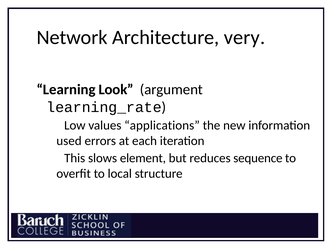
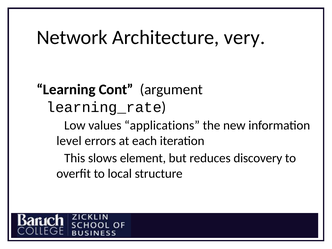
Look: Look -> Cont
used: used -> level
sequence: sequence -> discovery
